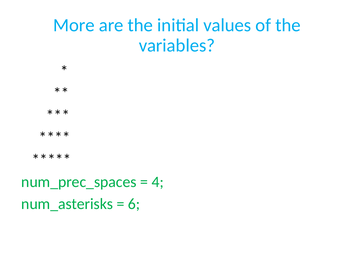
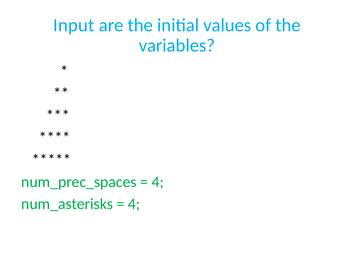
More: More -> Input
6 at (134, 204): 6 -> 4
